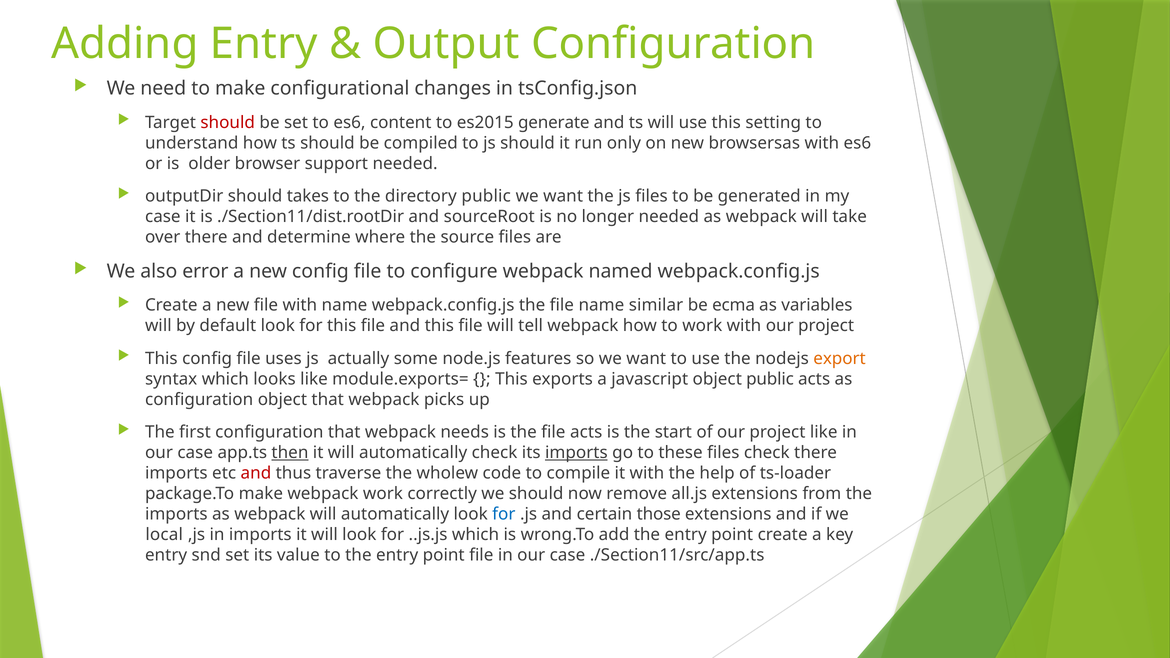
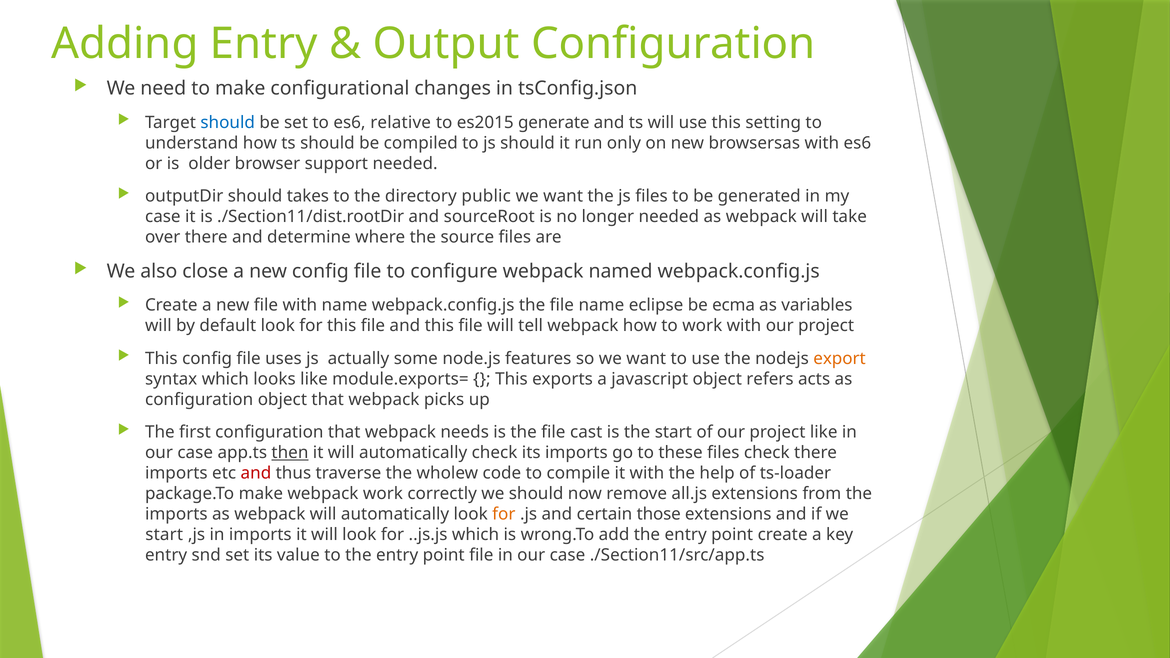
should at (228, 122) colour: red -> blue
content: content -> relative
error: error -> close
similar: similar -> eclipse
object public: public -> refers
file acts: acts -> cast
imports at (576, 453) underline: present -> none
for at (504, 514) colour: blue -> orange
local at (164, 535): local -> start
